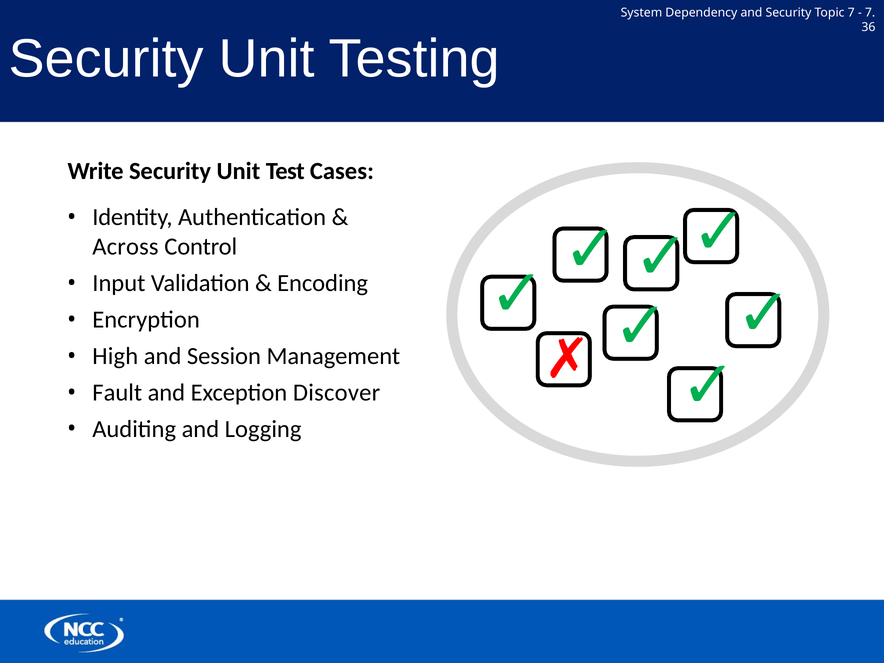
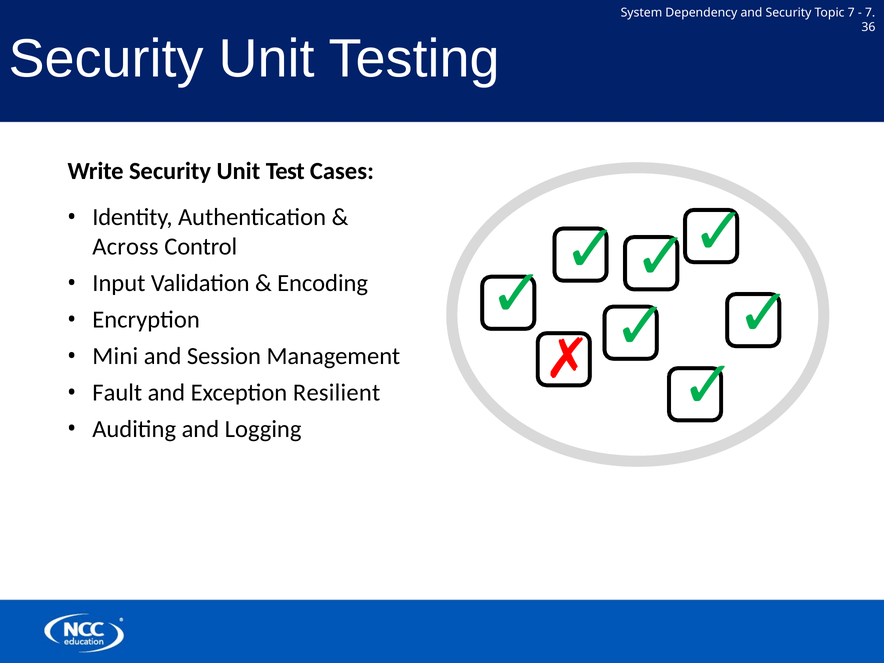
High: High -> Mini
Discover: Discover -> Resilient
